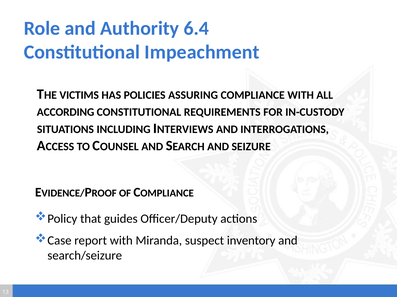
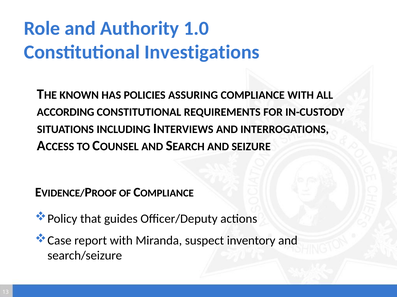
6.4: 6.4 -> 1.0
Impeachment: Impeachment -> Investigations
VICTIMS: VICTIMS -> KNOWN
